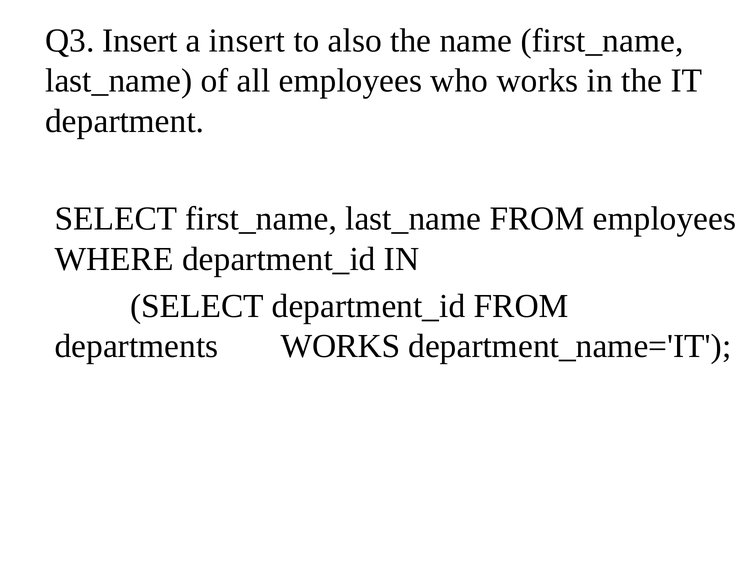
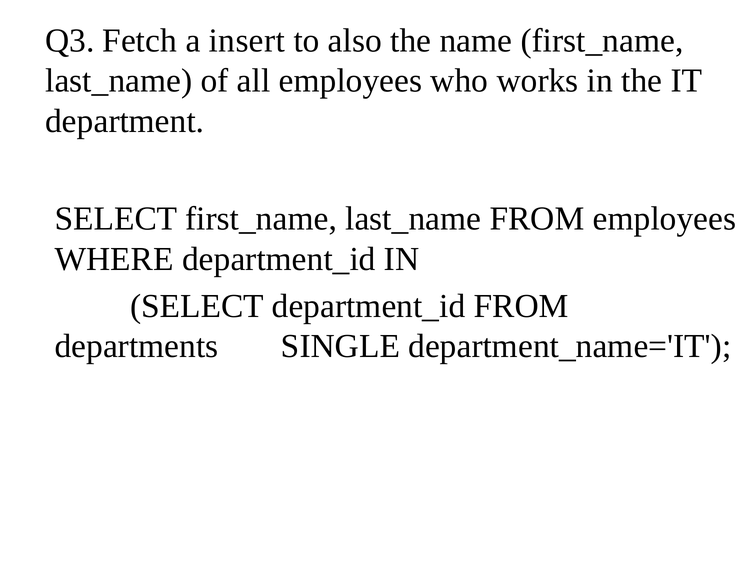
Q3 Insert: Insert -> Fetch
departments WORKS: WORKS -> SINGLE
